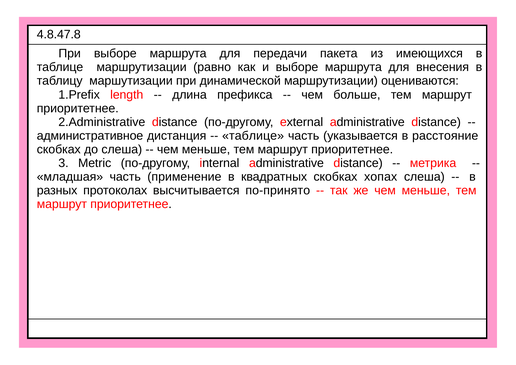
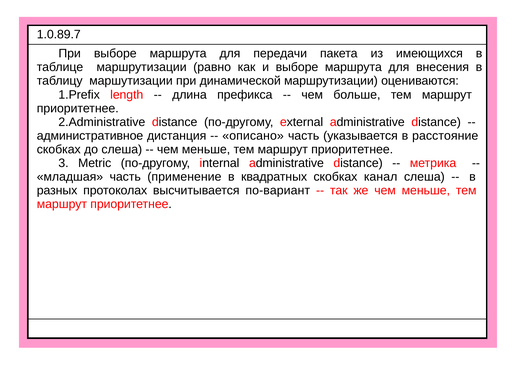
4.8.47.8: 4.8.47.8 -> 1.0.89.7
таблице at (253, 136): таблице -> описано
хопах: хопах -> канал
по-принято: по-принято -> по-вариант
